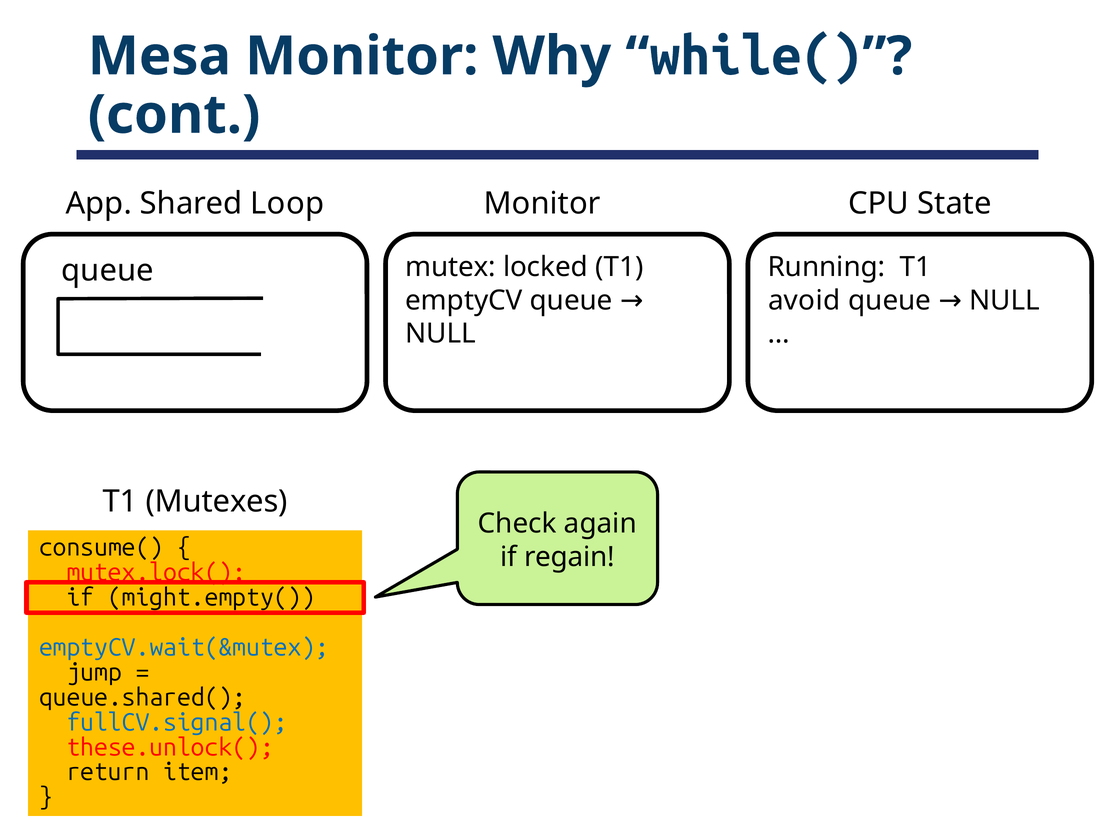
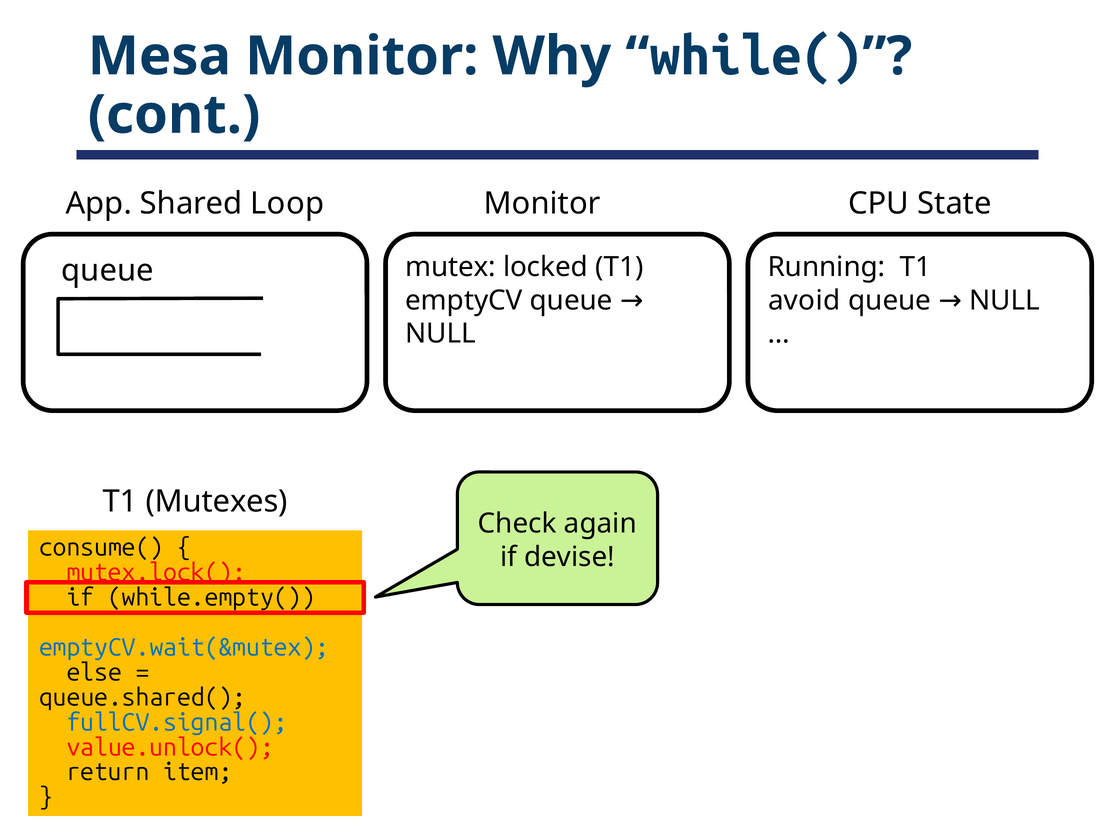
regain: regain -> devise
might.empty(: might.empty( -> while.empty(
jump: jump -> else
these.unlock(: these.unlock( -> value.unlock(
